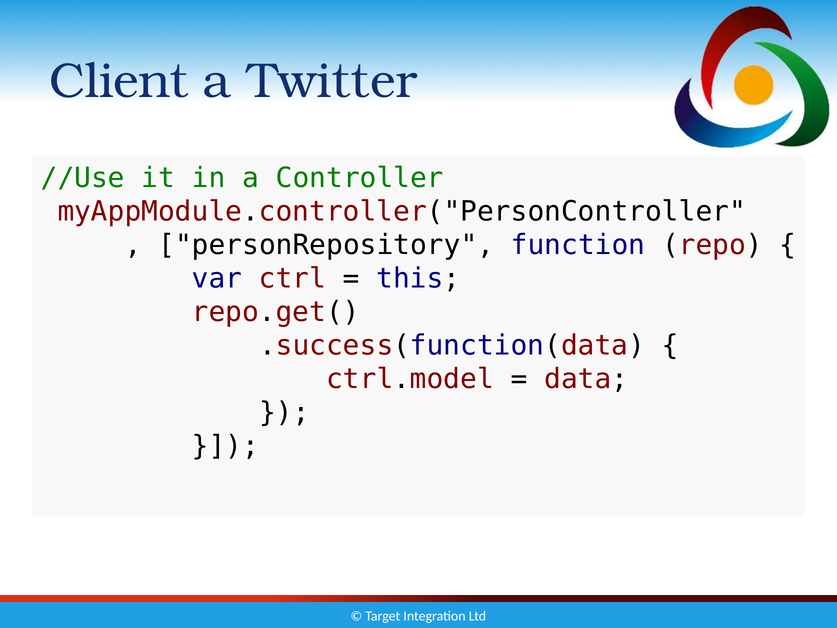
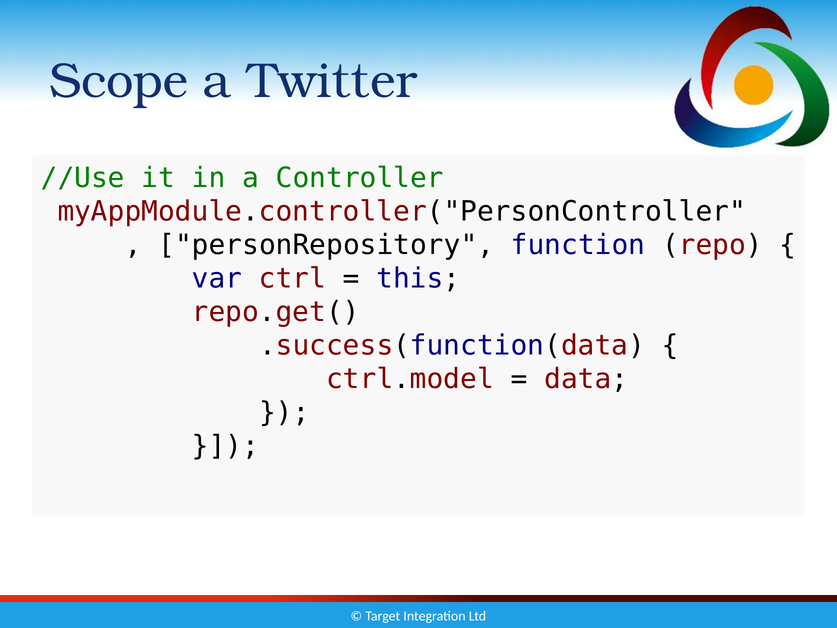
Client: Client -> Scope
